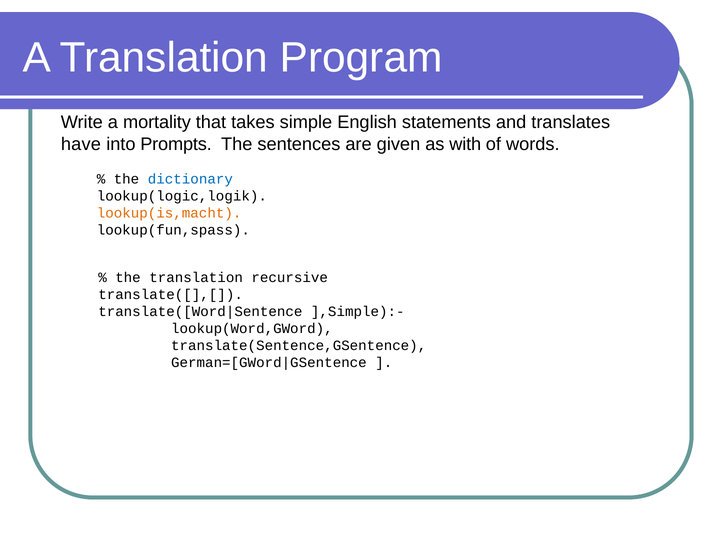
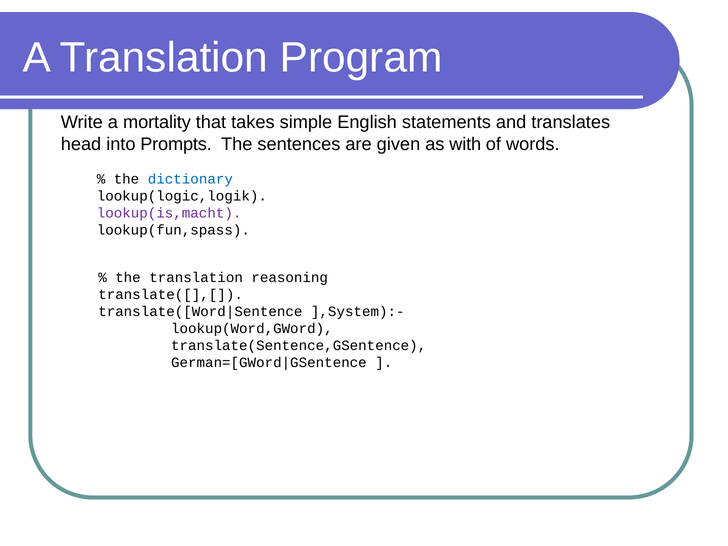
have: have -> head
lookup(is,macht colour: orange -> purple
recursive: recursive -> reasoning
],Simple):-: ],Simple):- -> ],System):-
